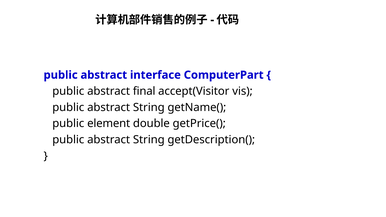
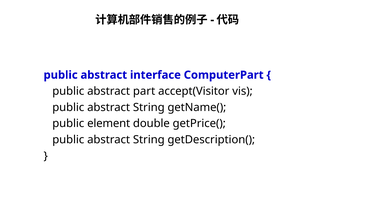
final: final -> part
